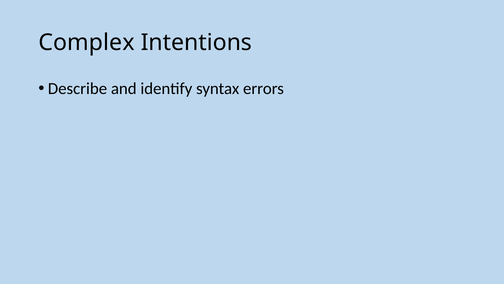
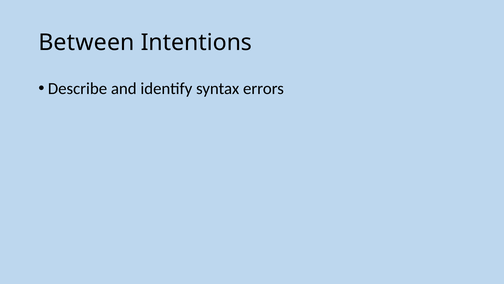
Complex: Complex -> Between
